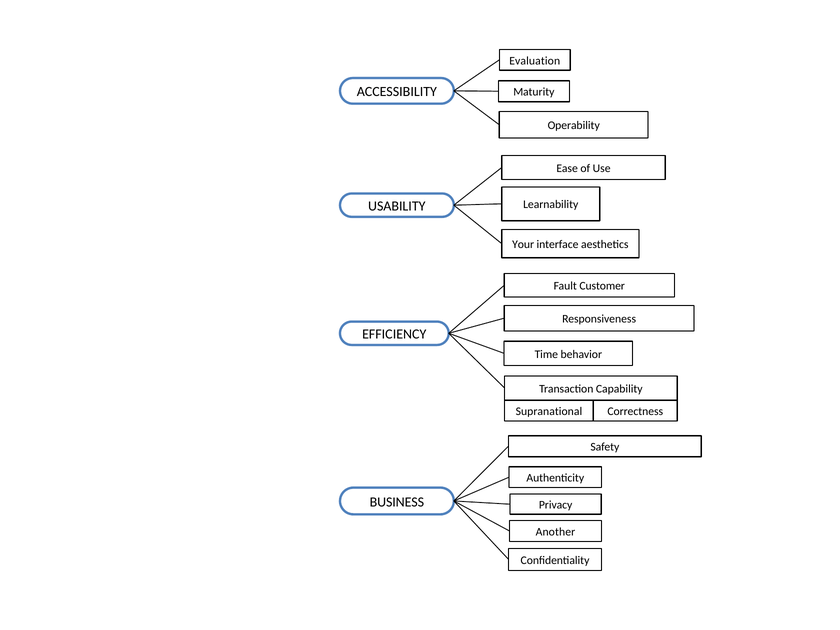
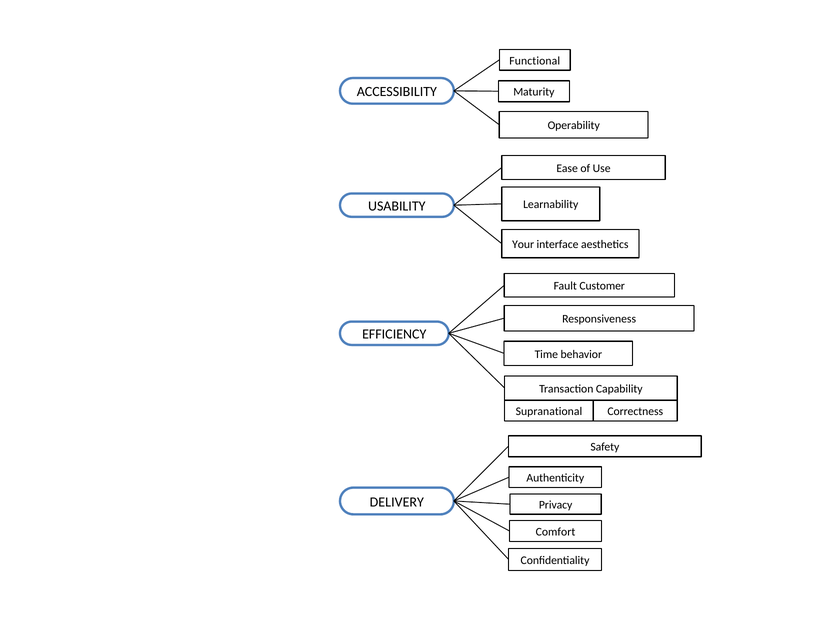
Evaluation: Evaluation -> Functional
BUSINESS: BUSINESS -> DELIVERY
Another: Another -> Comfort
